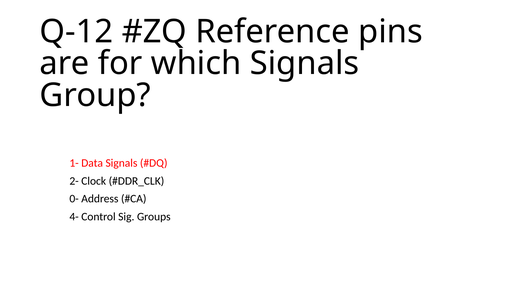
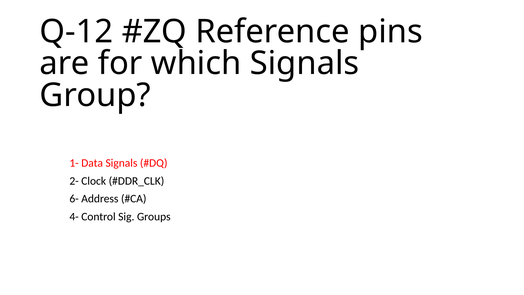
0-: 0- -> 6-
